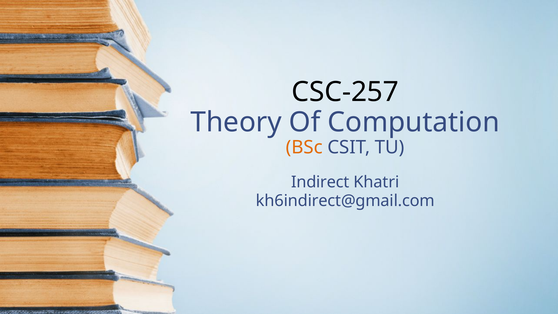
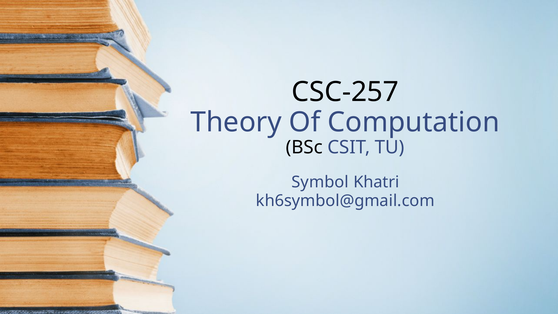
BSc colour: orange -> black
Indirect: Indirect -> Symbol
kh6indirect@gmail.com: kh6indirect@gmail.com -> kh6symbol@gmail.com
